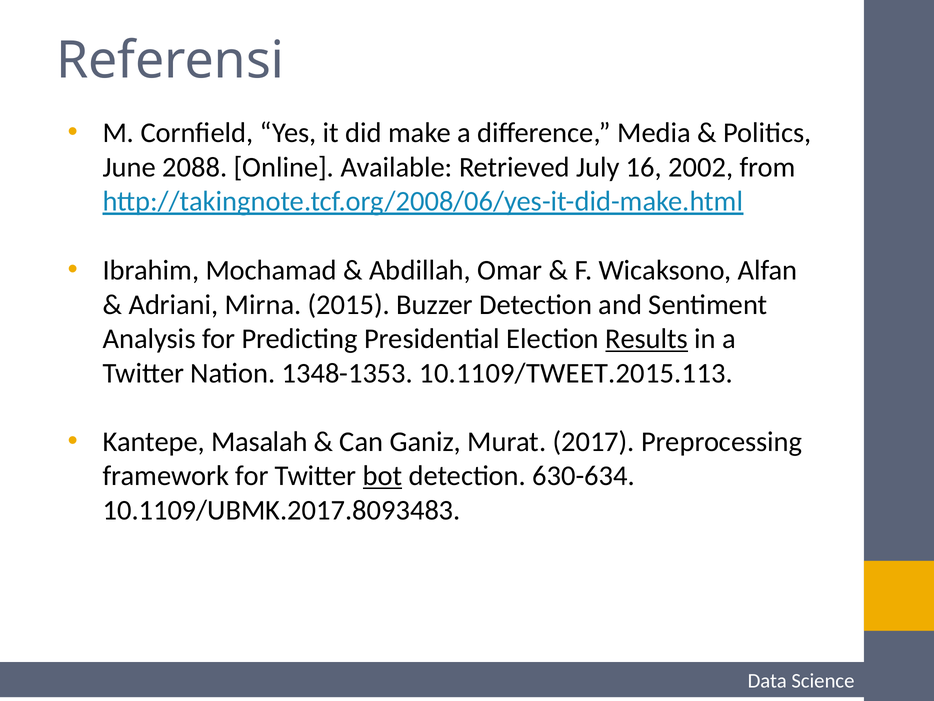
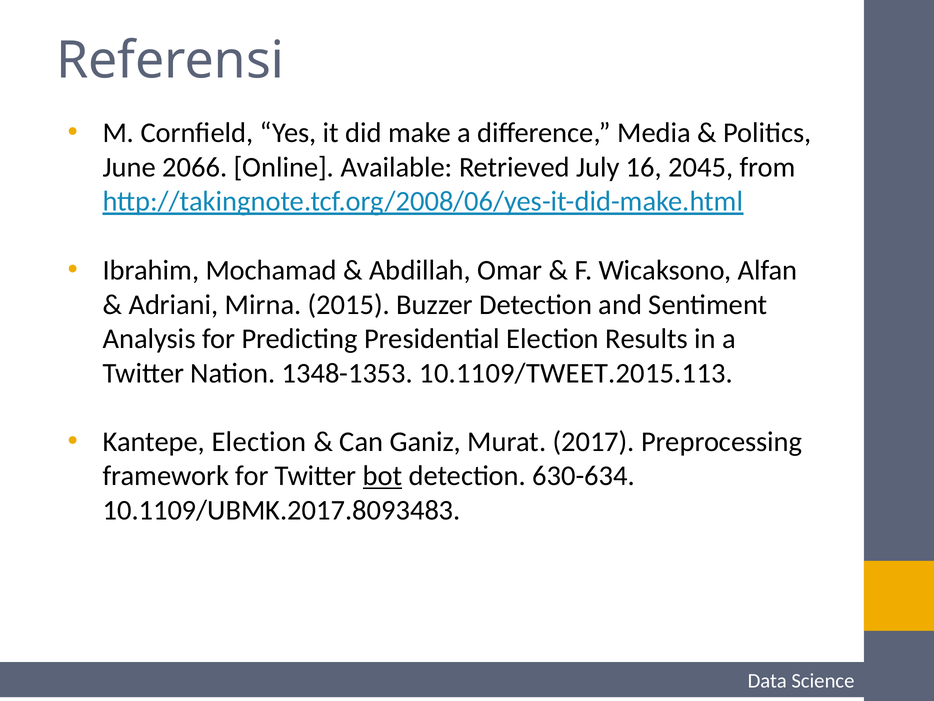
2088: 2088 -> 2066
2002: 2002 -> 2045
Results underline: present -> none
Kantepe Masalah: Masalah -> Election
